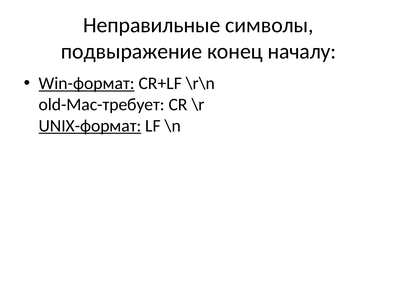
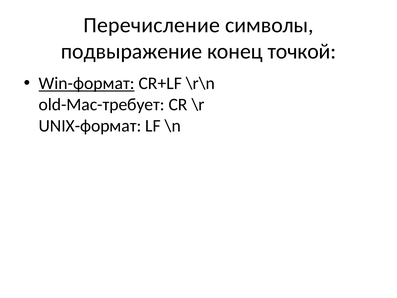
Неправильные: Неправильные -> Перечисление
началу: началу -> точкой
UNIX-формат underline: present -> none
